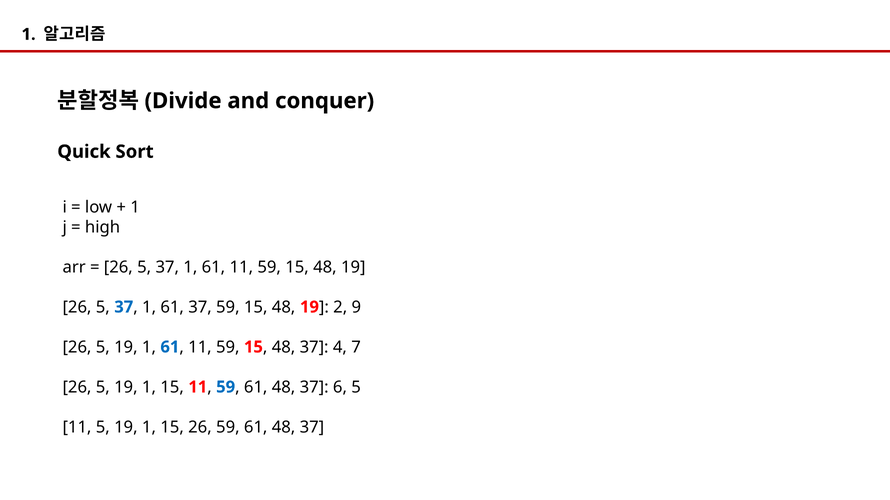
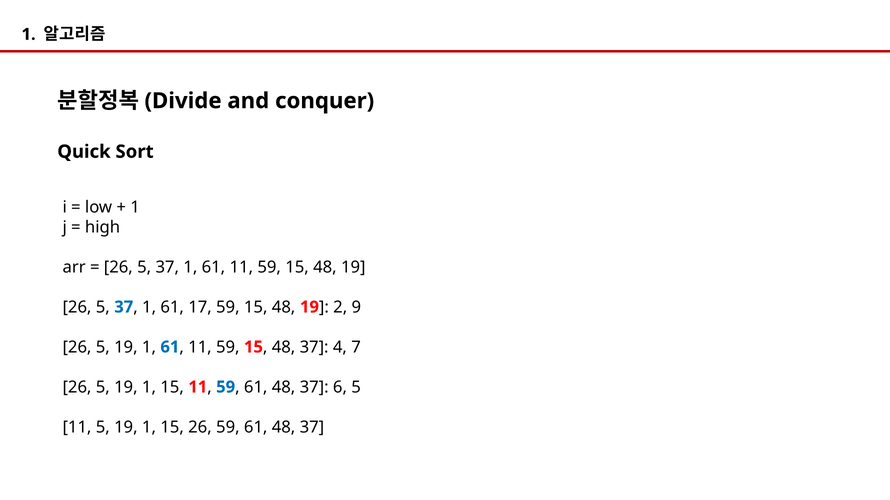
61 37: 37 -> 17
